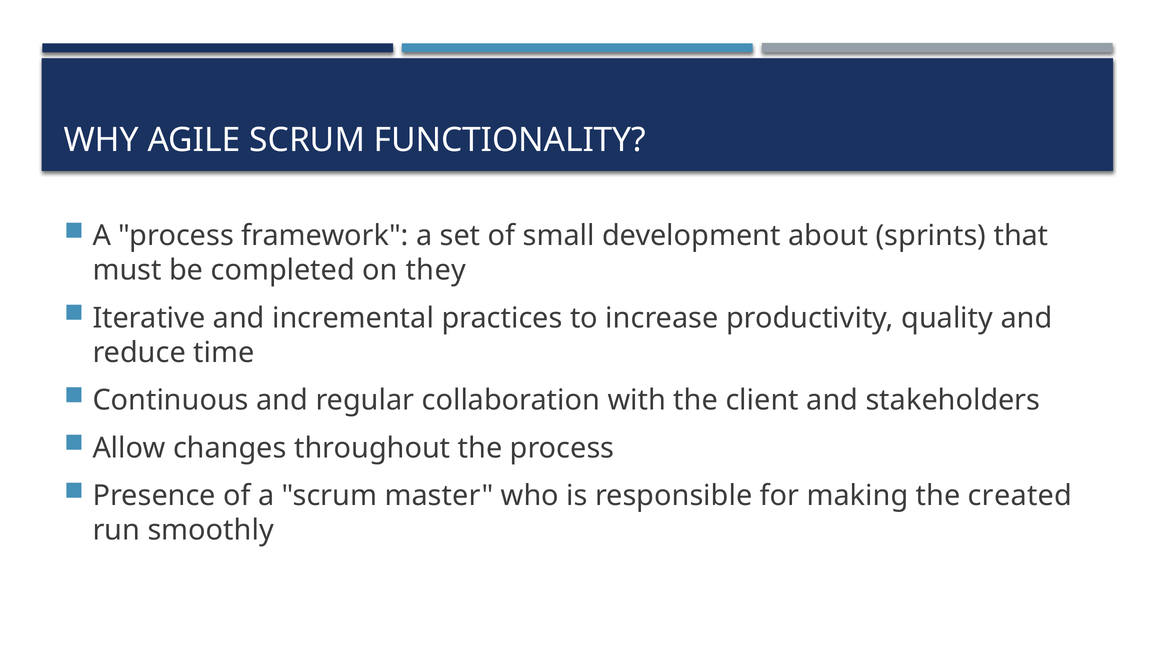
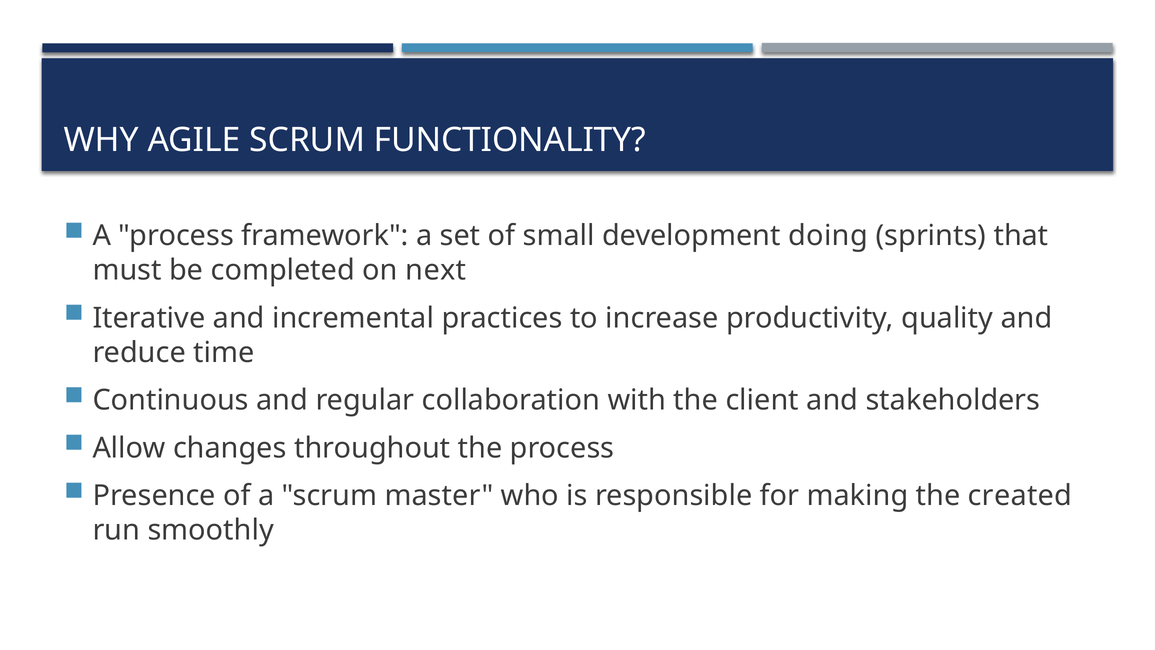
about: about -> doing
they: they -> next
